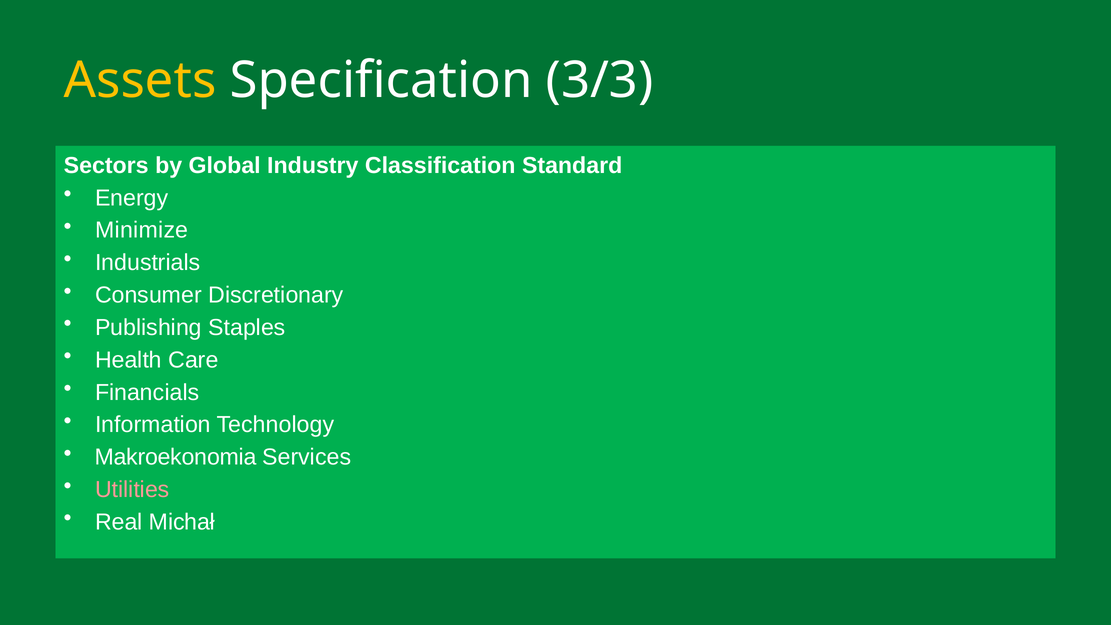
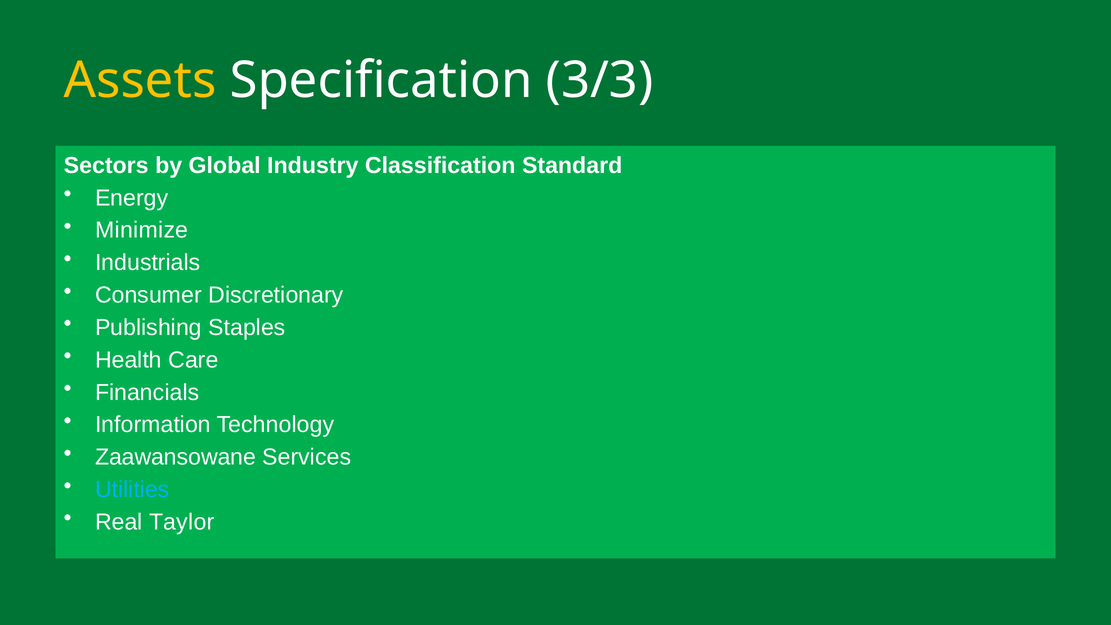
Makroekonomia: Makroekonomia -> Zaawansowane
Utilities colour: pink -> light blue
Michał: Michał -> Taylor
